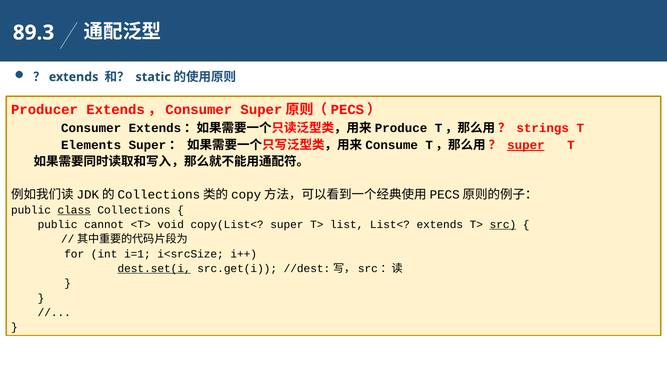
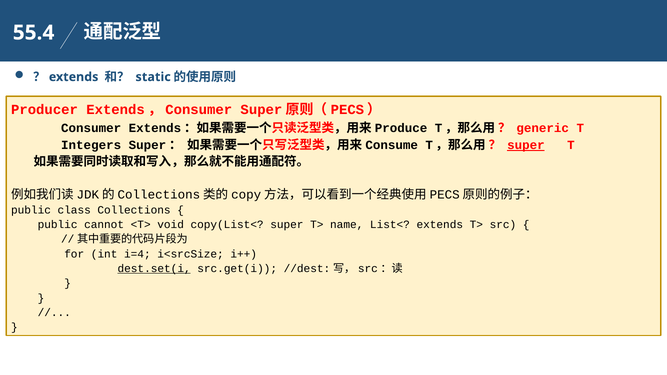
89.3: 89.3 -> 55.4
strings: strings -> generic
Elements: Elements -> Integers
class underline: present -> none
list: list -> name
src underline: present -> none
i=1: i=1 -> i=4
